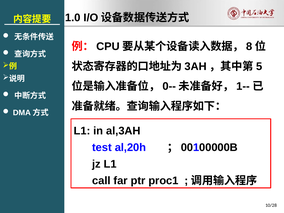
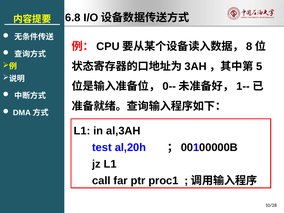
1.0: 1.0 -> 6.8
